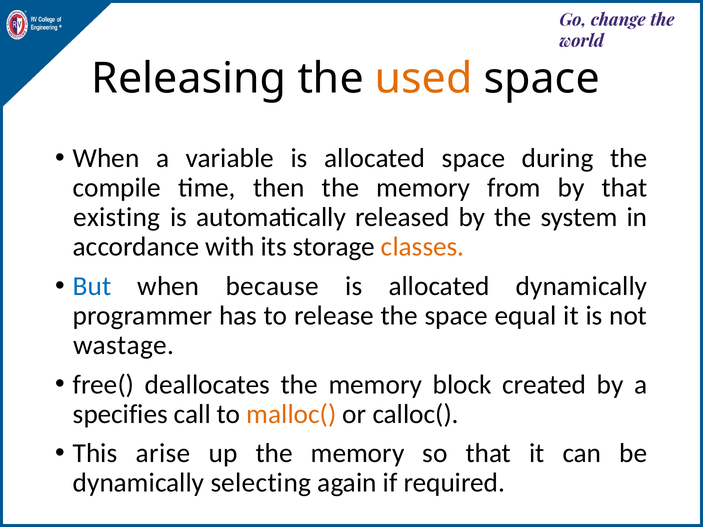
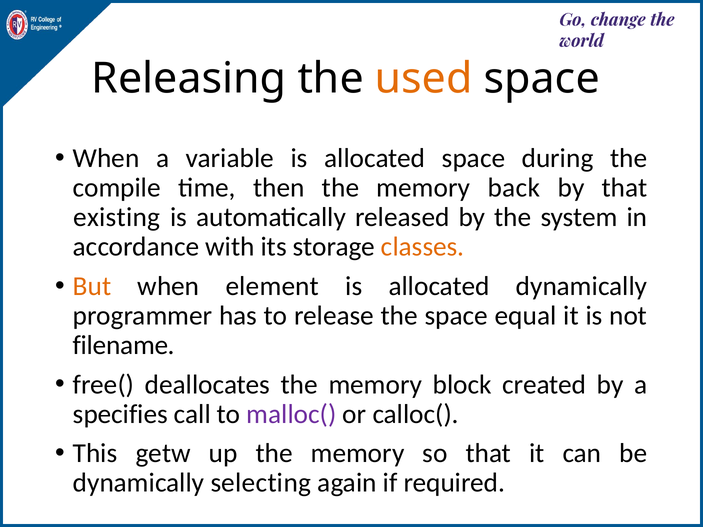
from: from -> back
But colour: blue -> orange
because: because -> element
wastage: wastage -> filename
malloc( colour: orange -> purple
arise: arise -> getw
